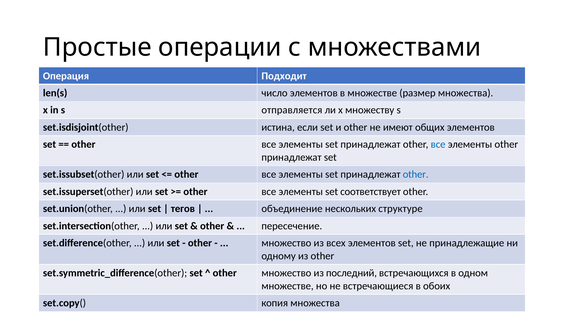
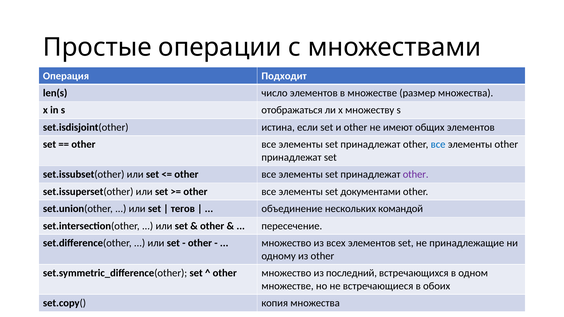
отправляется: отправляется -> отображаться
other at (416, 175) colour: blue -> purple
соответствует: соответствует -> документами
структуре: структуре -> командой
